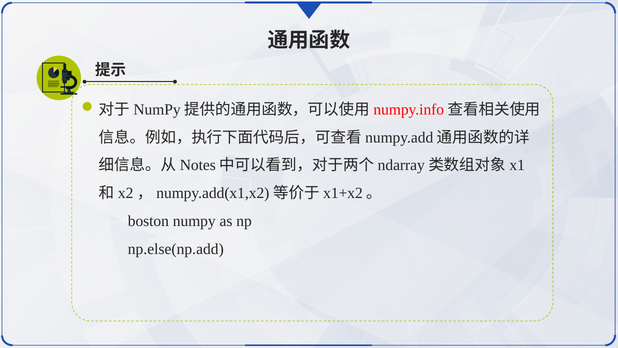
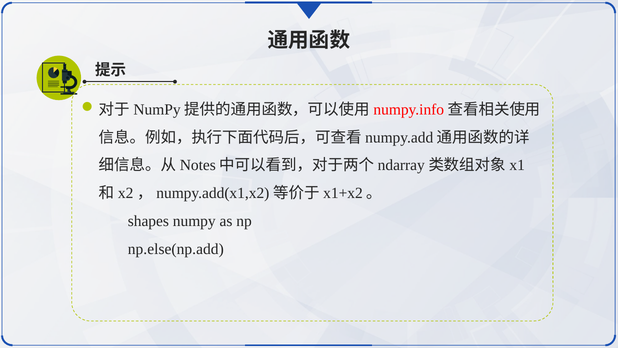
boston: boston -> shapes
